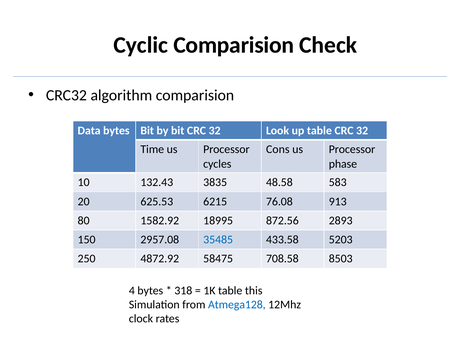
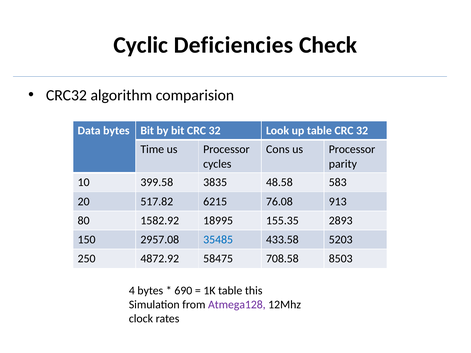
Cyclic Comparision: Comparision -> Deficiencies
phase: phase -> parity
132.43: 132.43 -> 399.58
625.53: 625.53 -> 517.82
872.56: 872.56 -> 155.35
318: 318 -> 690
Atmega128 colour: blue -> purple
